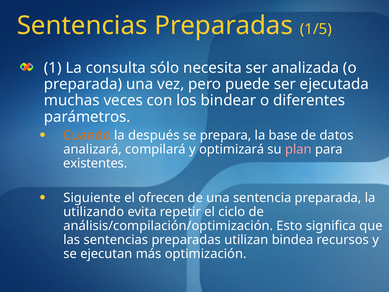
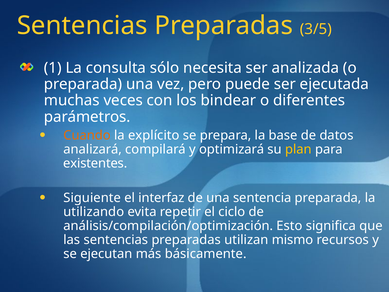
1/5: 1/5 -> 3/5
después: después -> explícito
plan colour: pink -> yellow
ofrecen: ofrecen -> interfaz
bindea: bindea -> mismo
optimización: optimización -> básicamente
